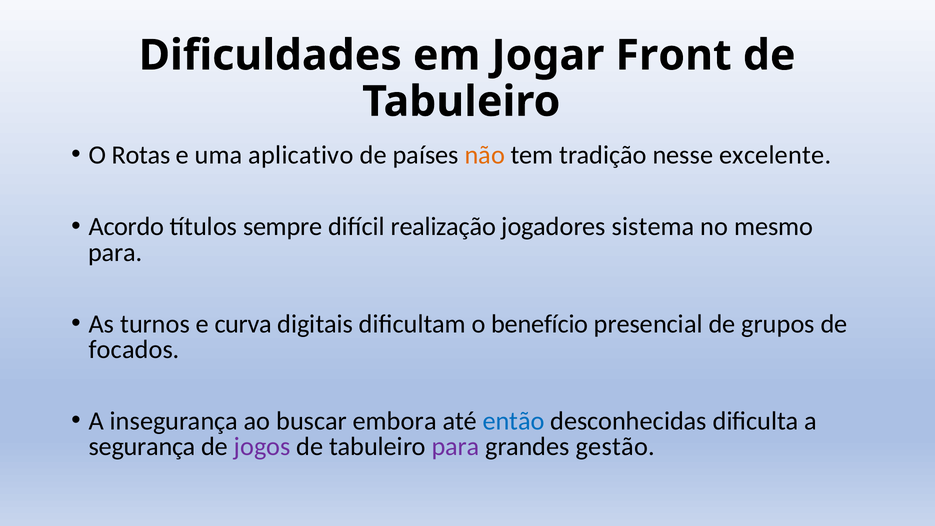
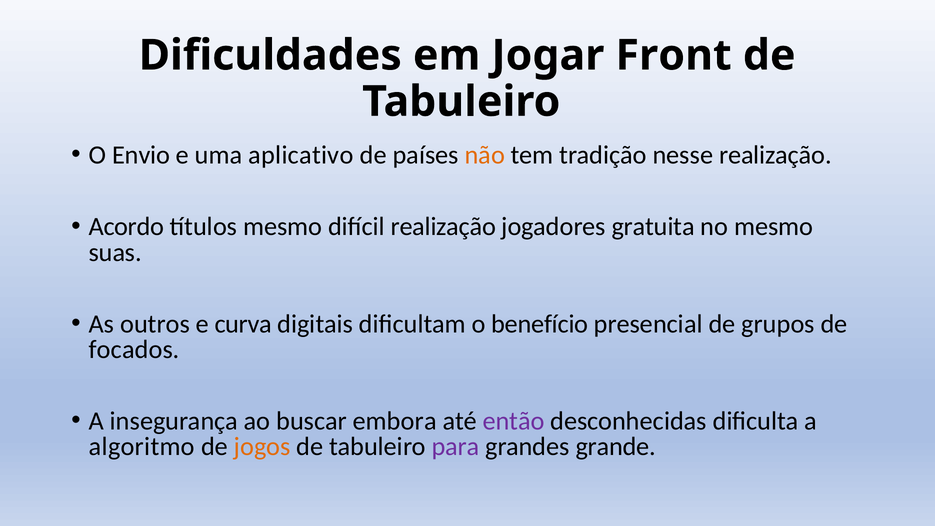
Rotas: Rotas -> Envio
nesse excelente: excelente -> realização
títulos sempre: sempre -> mesmo
sistema: sistema -> gratuita
para at (115, 252): para -> suas
turnos: turnos -> outros
então colour: blue -> purple
segurança: segurança -> algoritmo
jogos colour: purple -> orange
gestão: gestão -> grande
